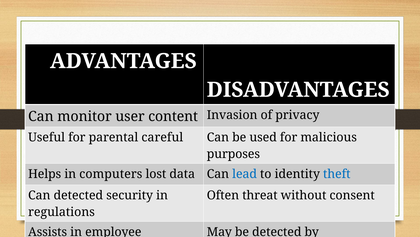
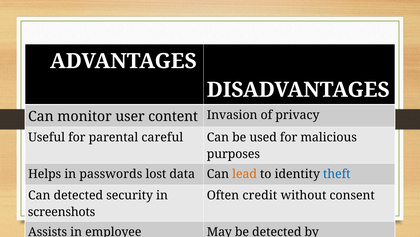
computers: computers -> passwords
lead colour: blue -> orange
threat: threat -> credit
regulations: regulations -> screenshots
